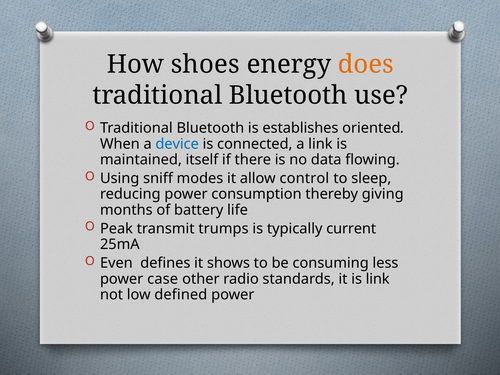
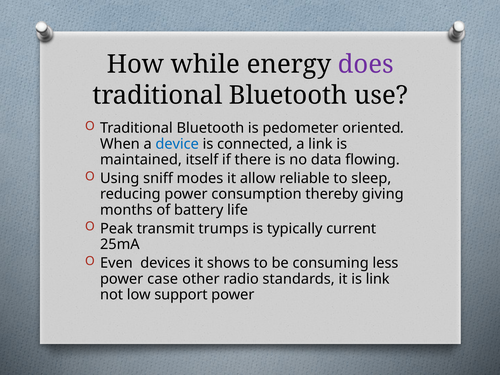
shoes: shoes -> while
does colour: orange -> purple
establishes: establishes -> pedometer
control: control -> reliable
defines: defines -> devices
defined: defined -> support
